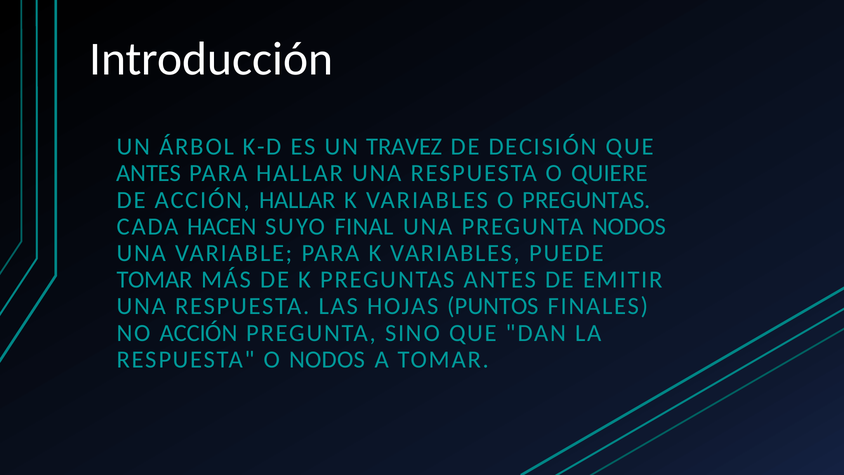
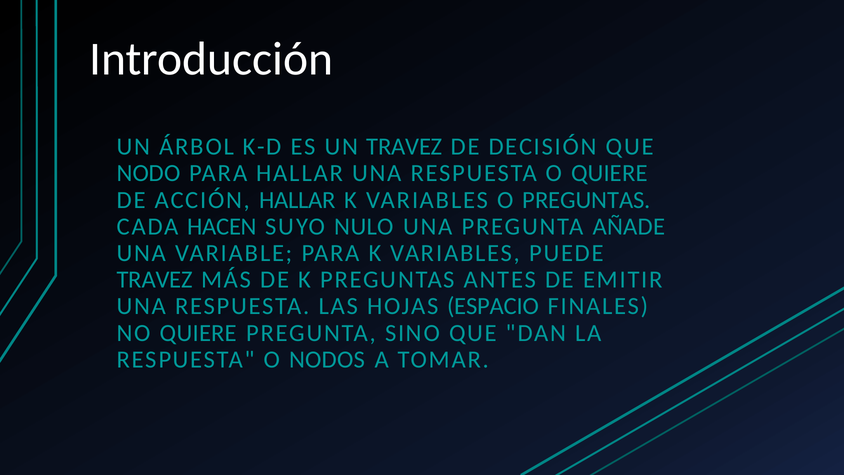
ANTES at (149, 173): ANTES -> NODO
FINAL: FINAL -> NULO
PREGUNTA NODOS: NODOS -> AÑADE
TOMAR at (155, 280): TOMAR -> TRAVEZ
PUNTOS: PUNTOS -> ESPACIO
NO ACCIÓN: ACCIÓN -> QUIERE
